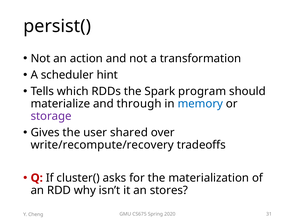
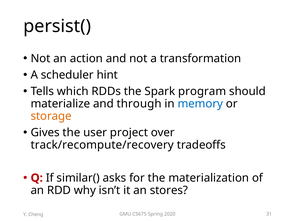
storage colour: purple -> orange
shared: shared -> project
write/recompute/recovery: write/recompute/recovery -> track/recompute/recovery
cluster(: cluster( -> similar(
